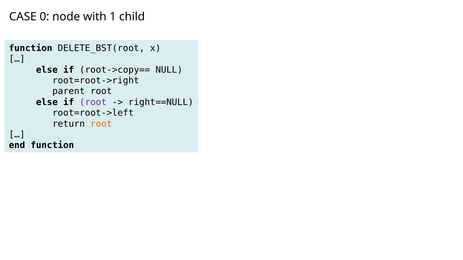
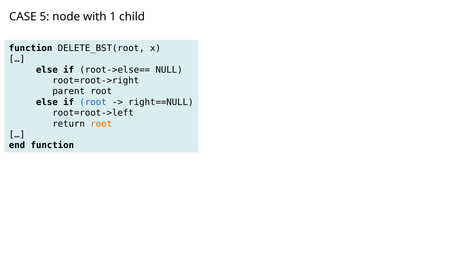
0: 0 -> 5
root->copy==: root->copy== -> root->else==
root at (93, 102) colour: purple -> blue
